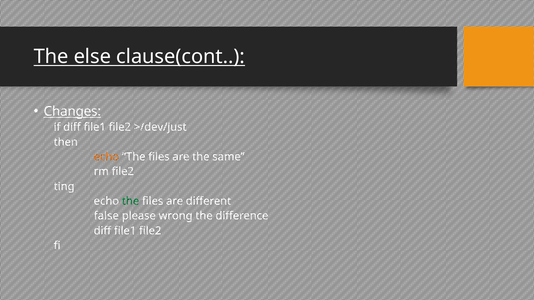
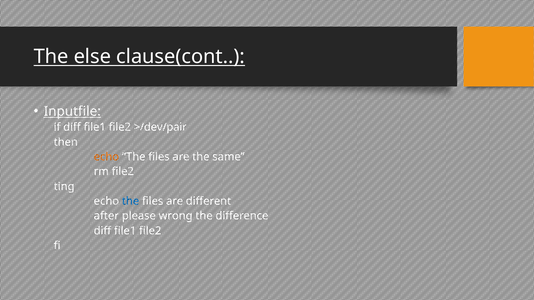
Changes: Changes -> Inputfile
>/dev/just: >/dev/just -> >/dev/pair
the at (131, 201) colour: green -> blue
false: false -> after
